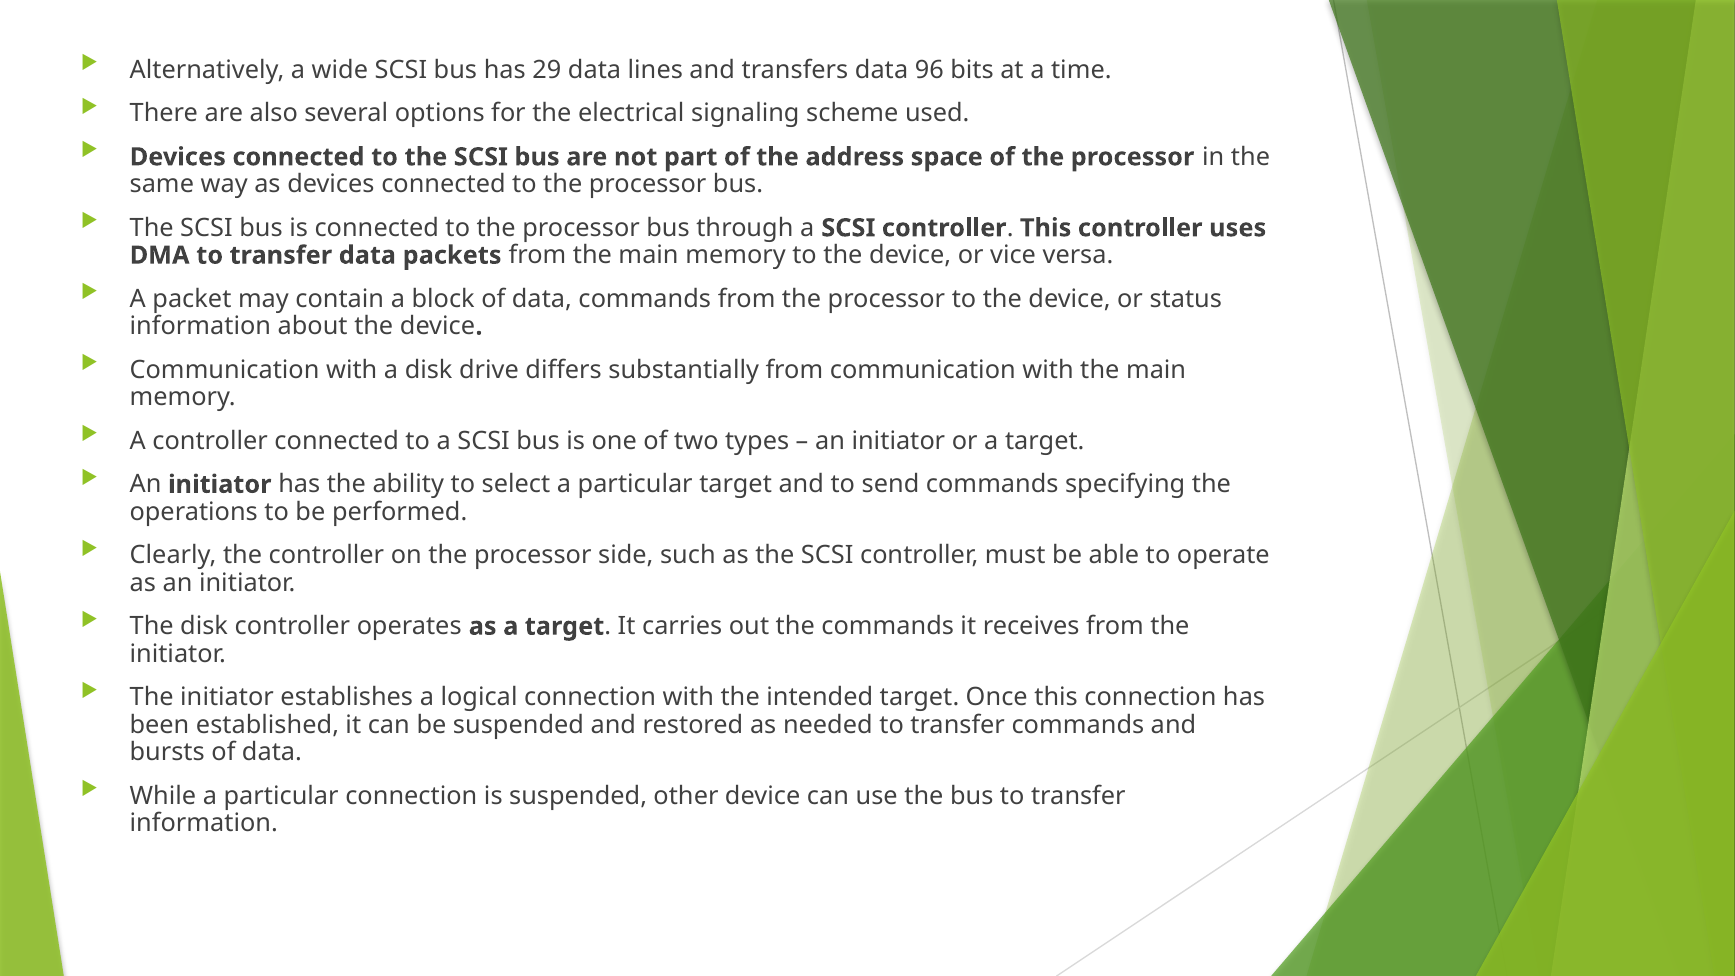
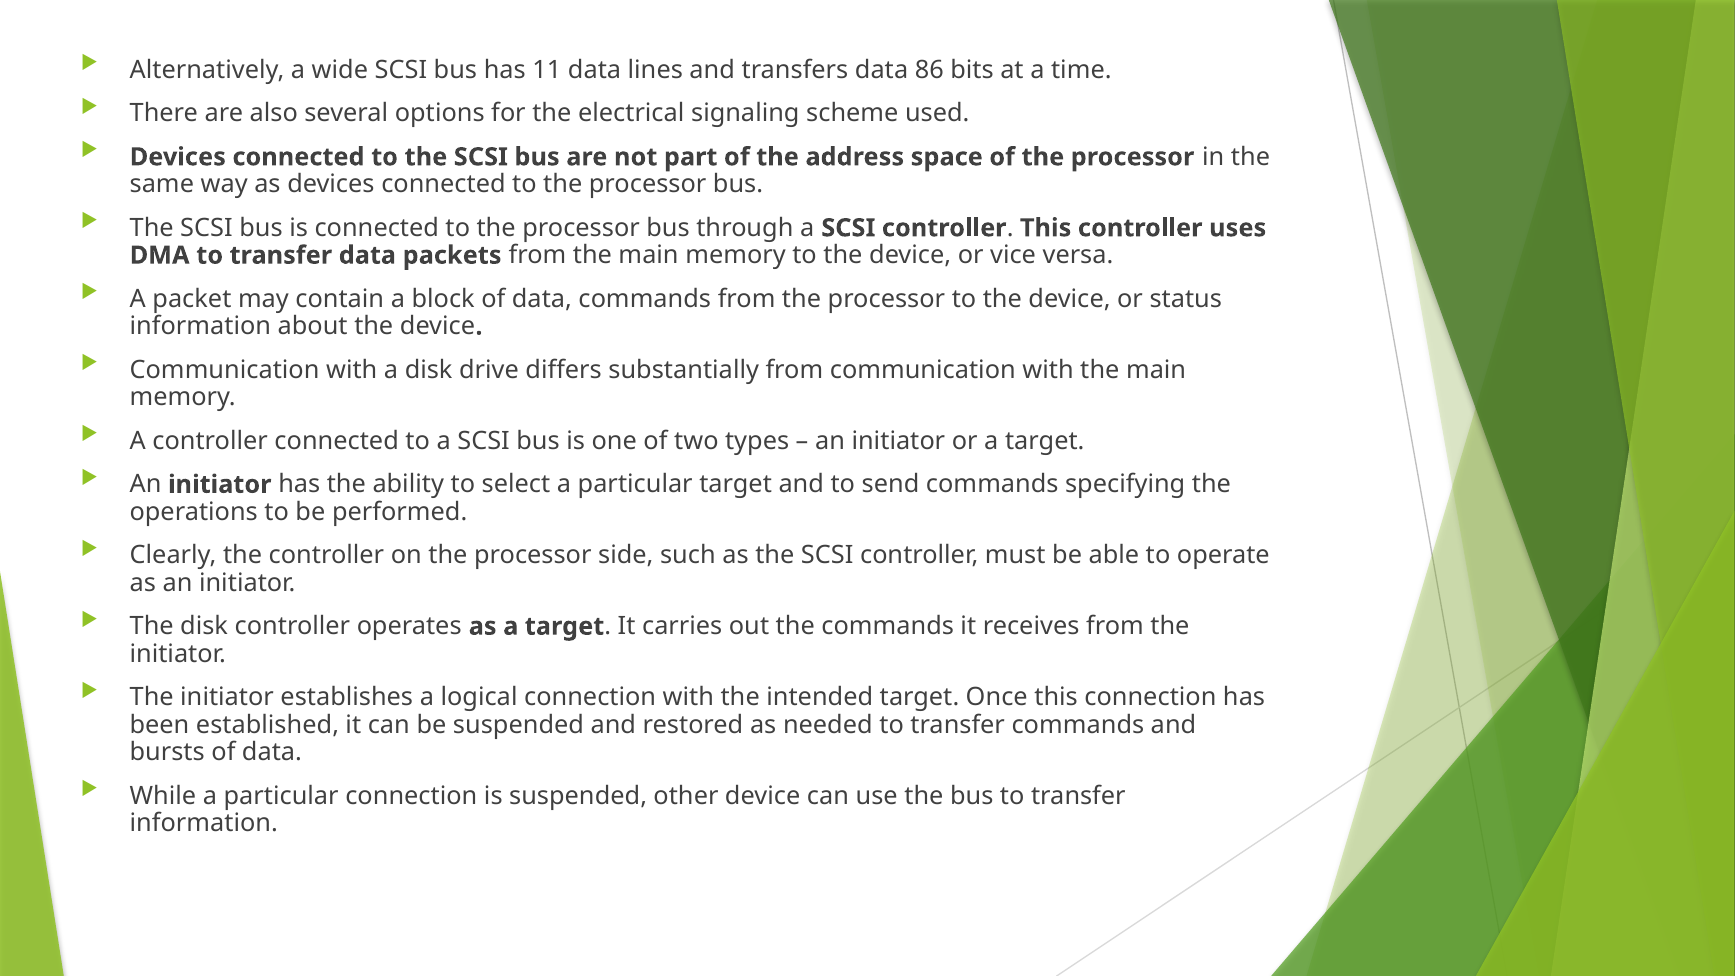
29: 29 -> 11
96: 96 -> 86
